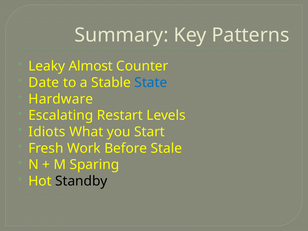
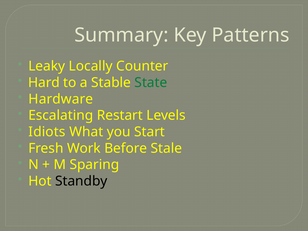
Almost: Almost -> Locally
Date: Date -> Hard
State colour: blue -> green
